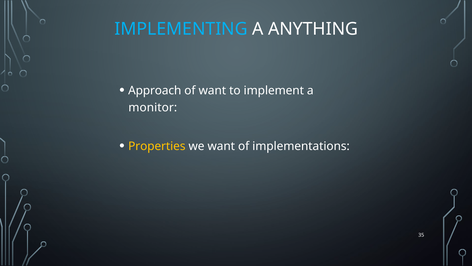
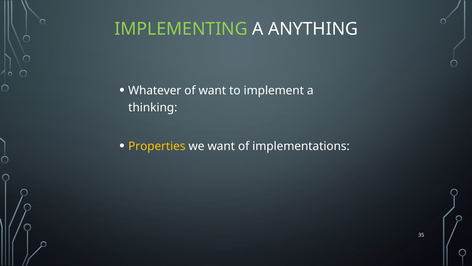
IMPLEMENTING colour: light blue -> light green
Approach: Approach -> Whatever
monitor: monitor -> thinking
